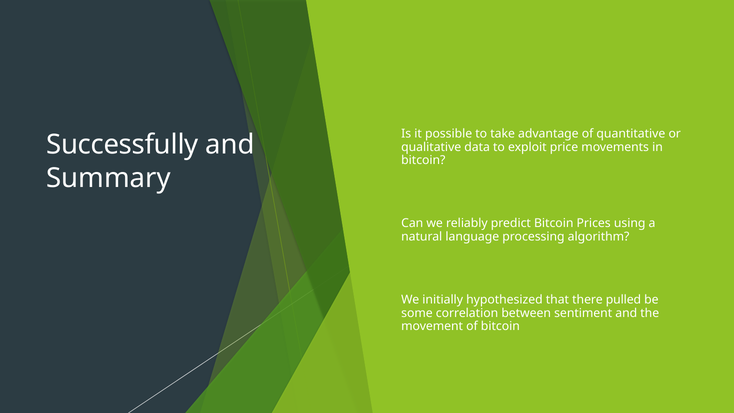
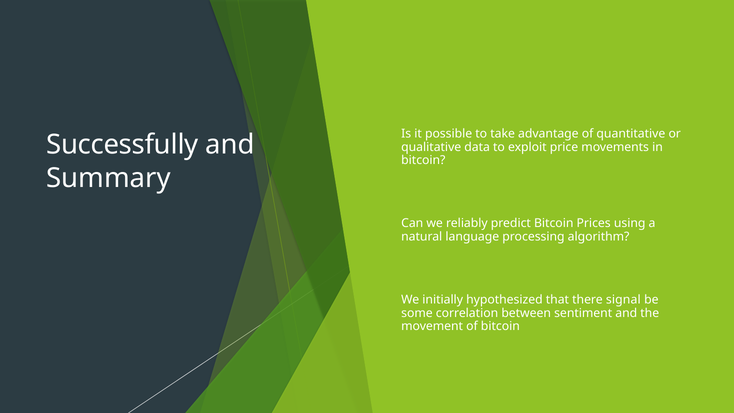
pulled: pulled -> signal
